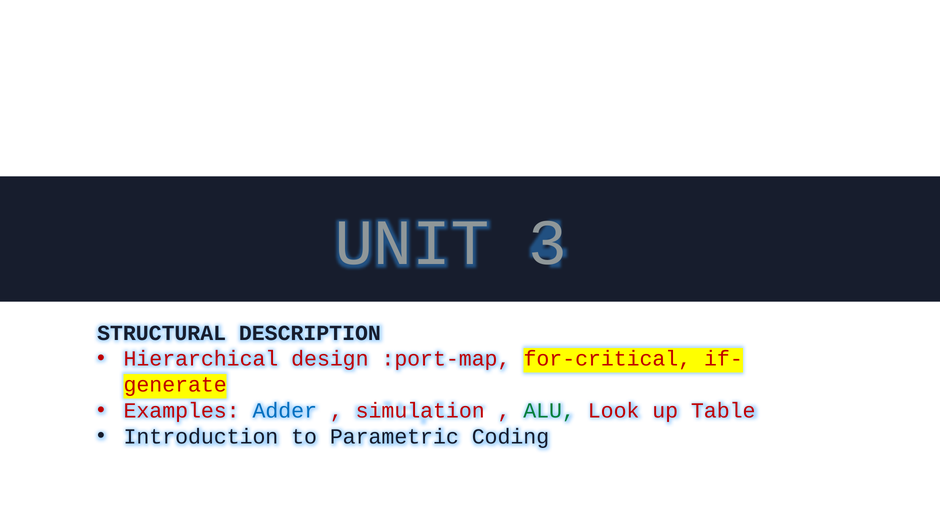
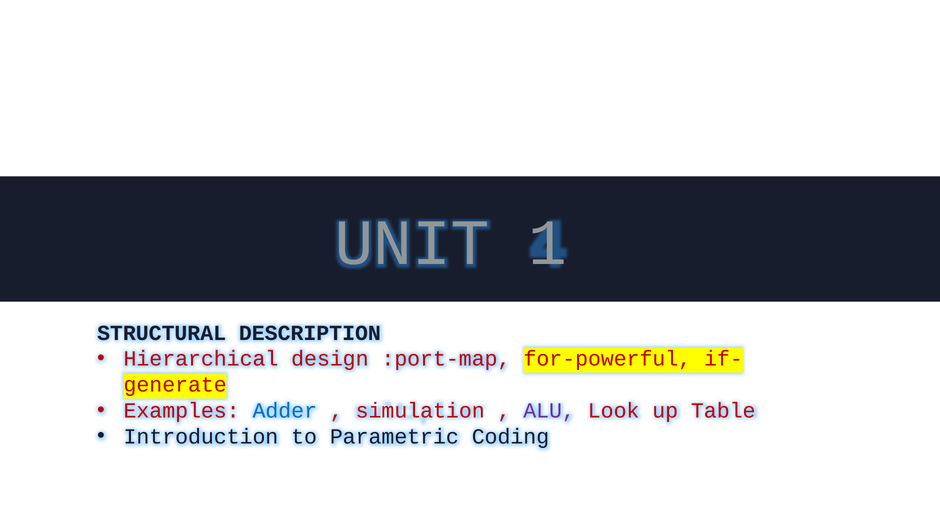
3: 3 -> 1
for-critical: for-critical -> for-powerful
ALU colour: green -> purple
